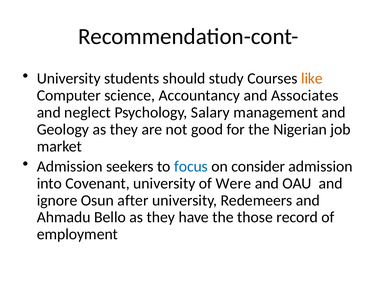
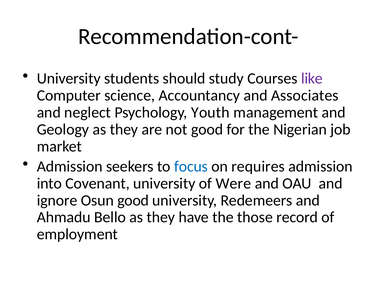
like colour: orange -> purple
Salary: Salary -> Youth
consider: consider -> requires
Osun after: after -> good
